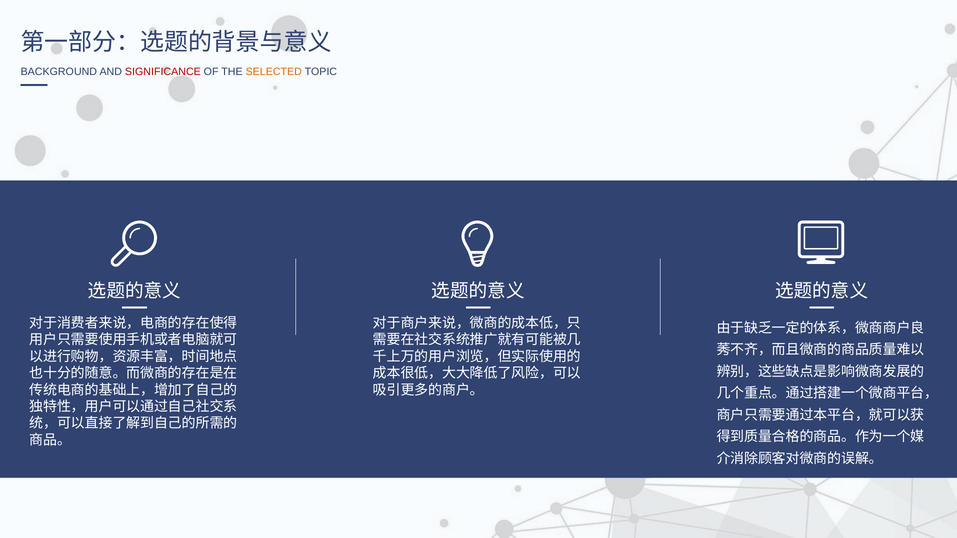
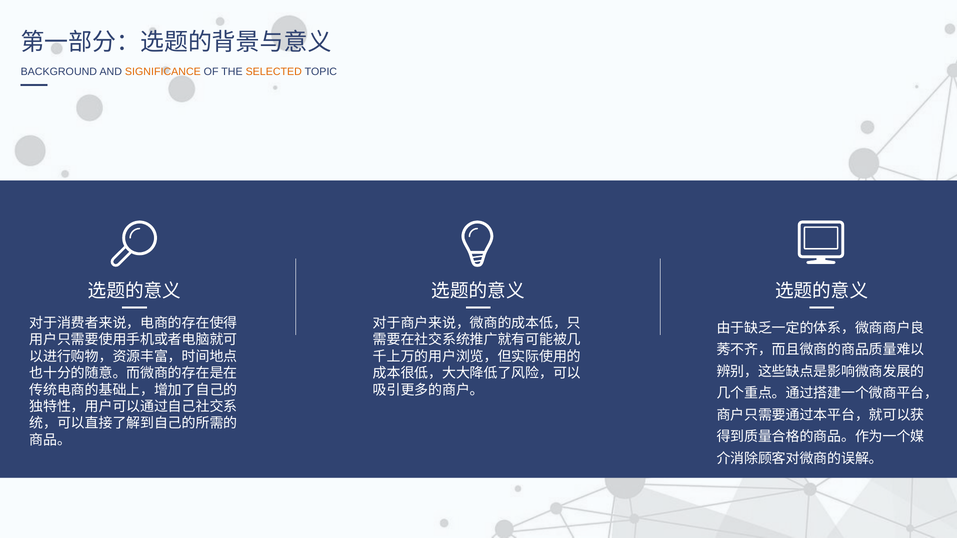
SIGNIFICANCE colour: red -> orange
